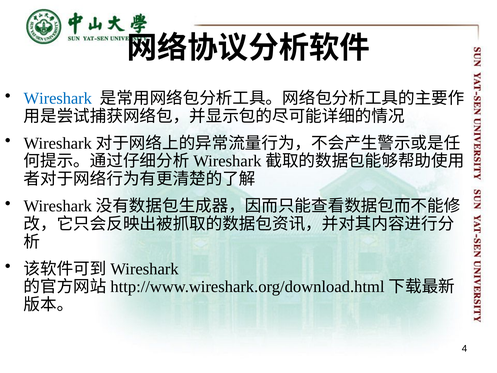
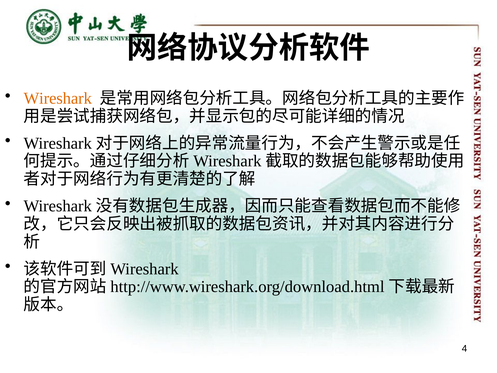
Wireshark colour: blue -> orange
